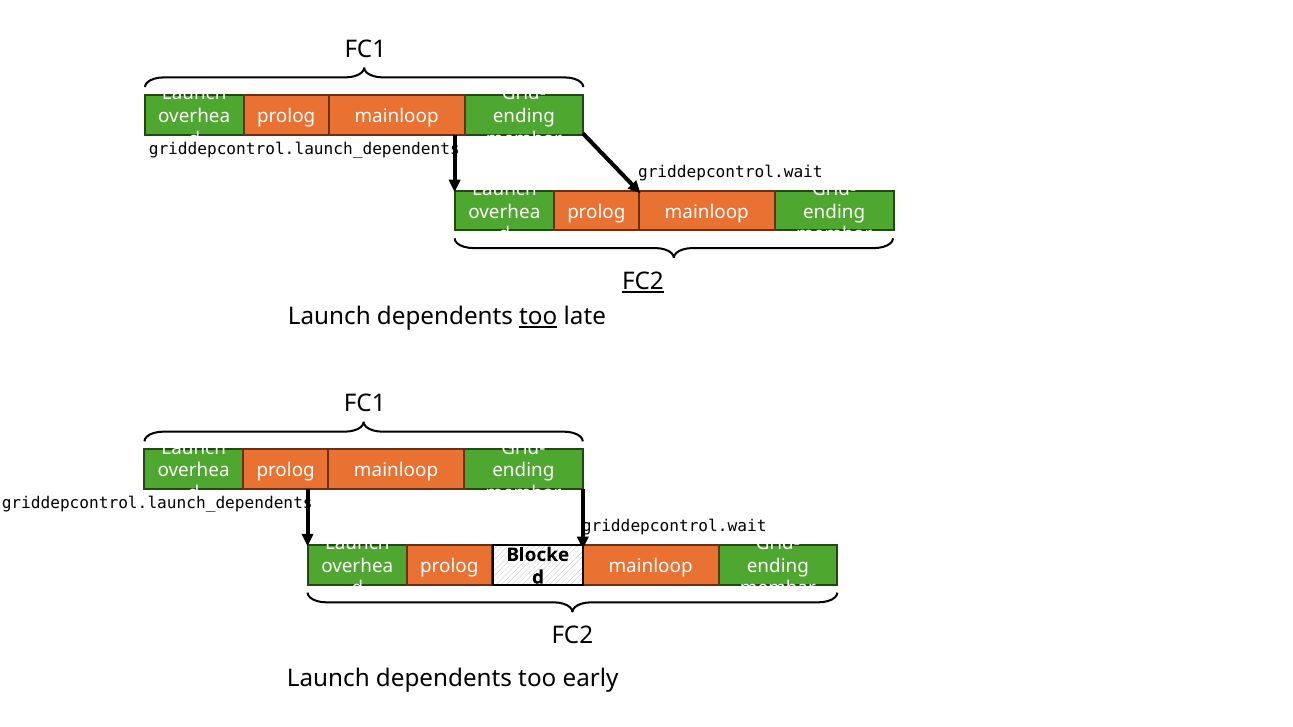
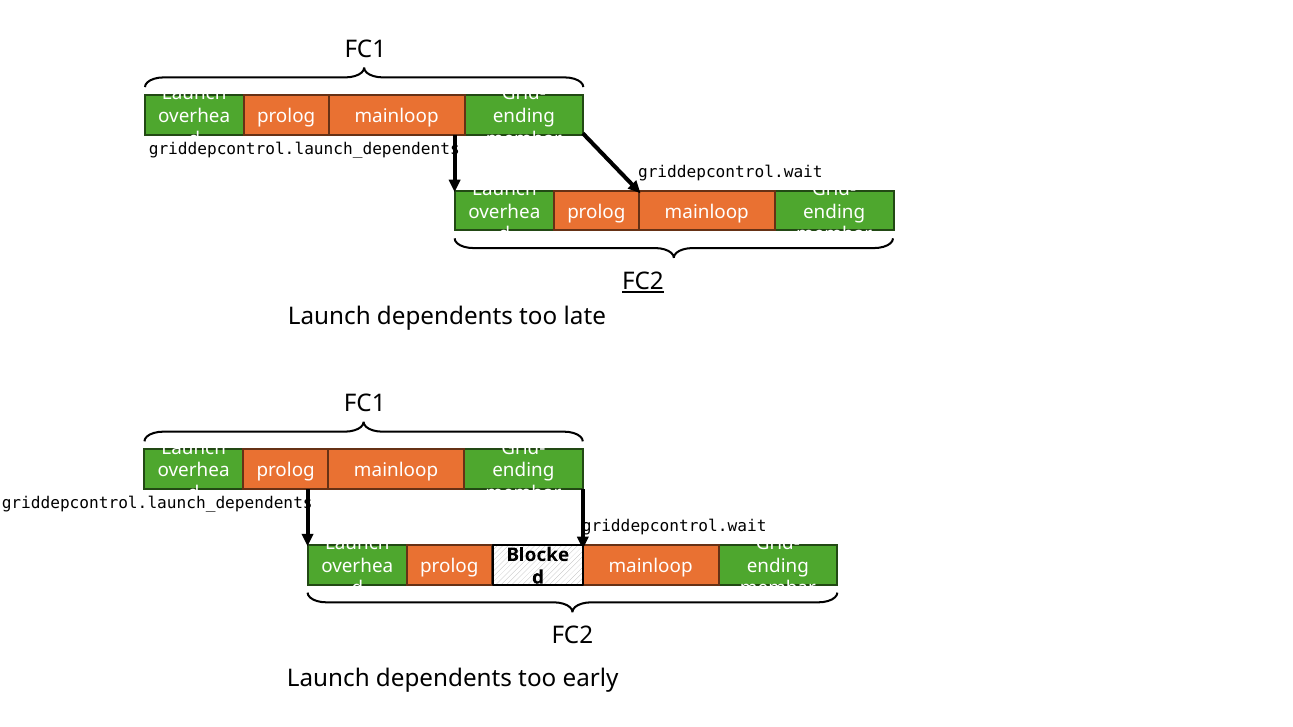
too at (538, 317) underline: present -> none
